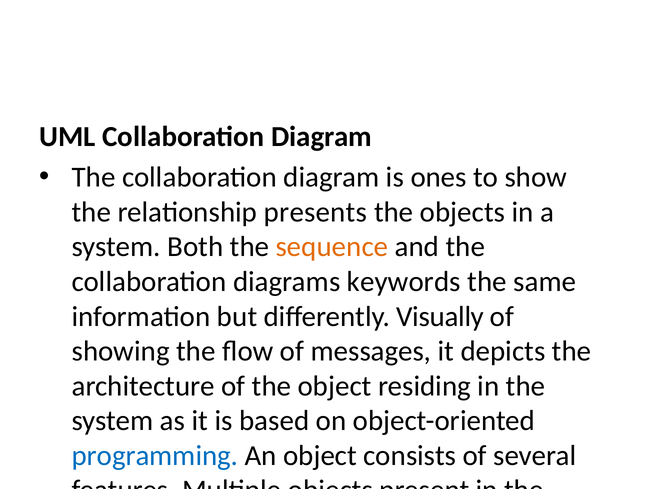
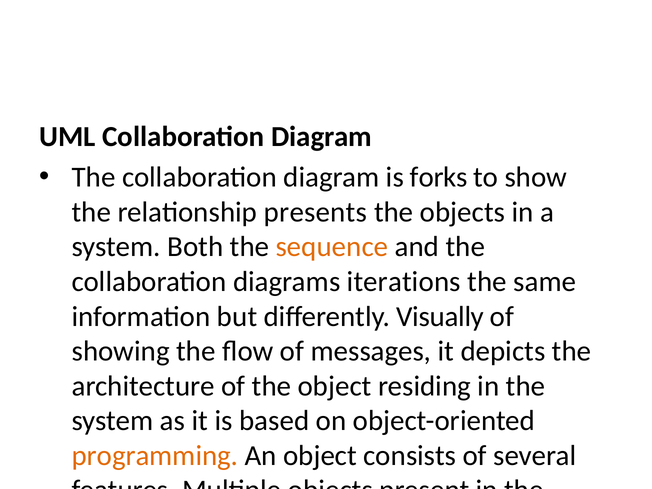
ones: ones -> forks
keywords: keywords -> iterations
programming colour: blue -> orange
